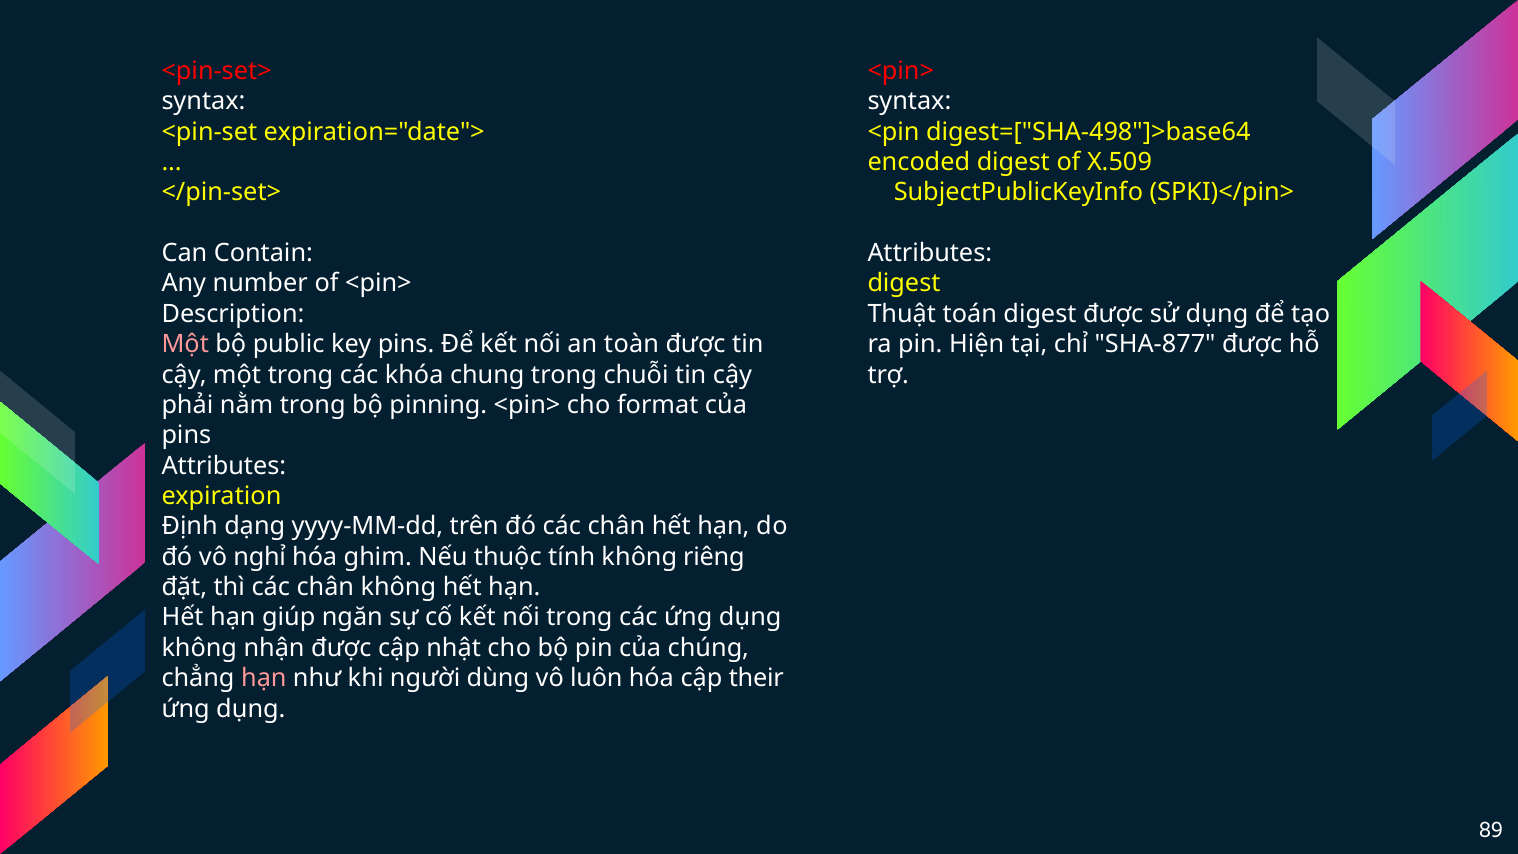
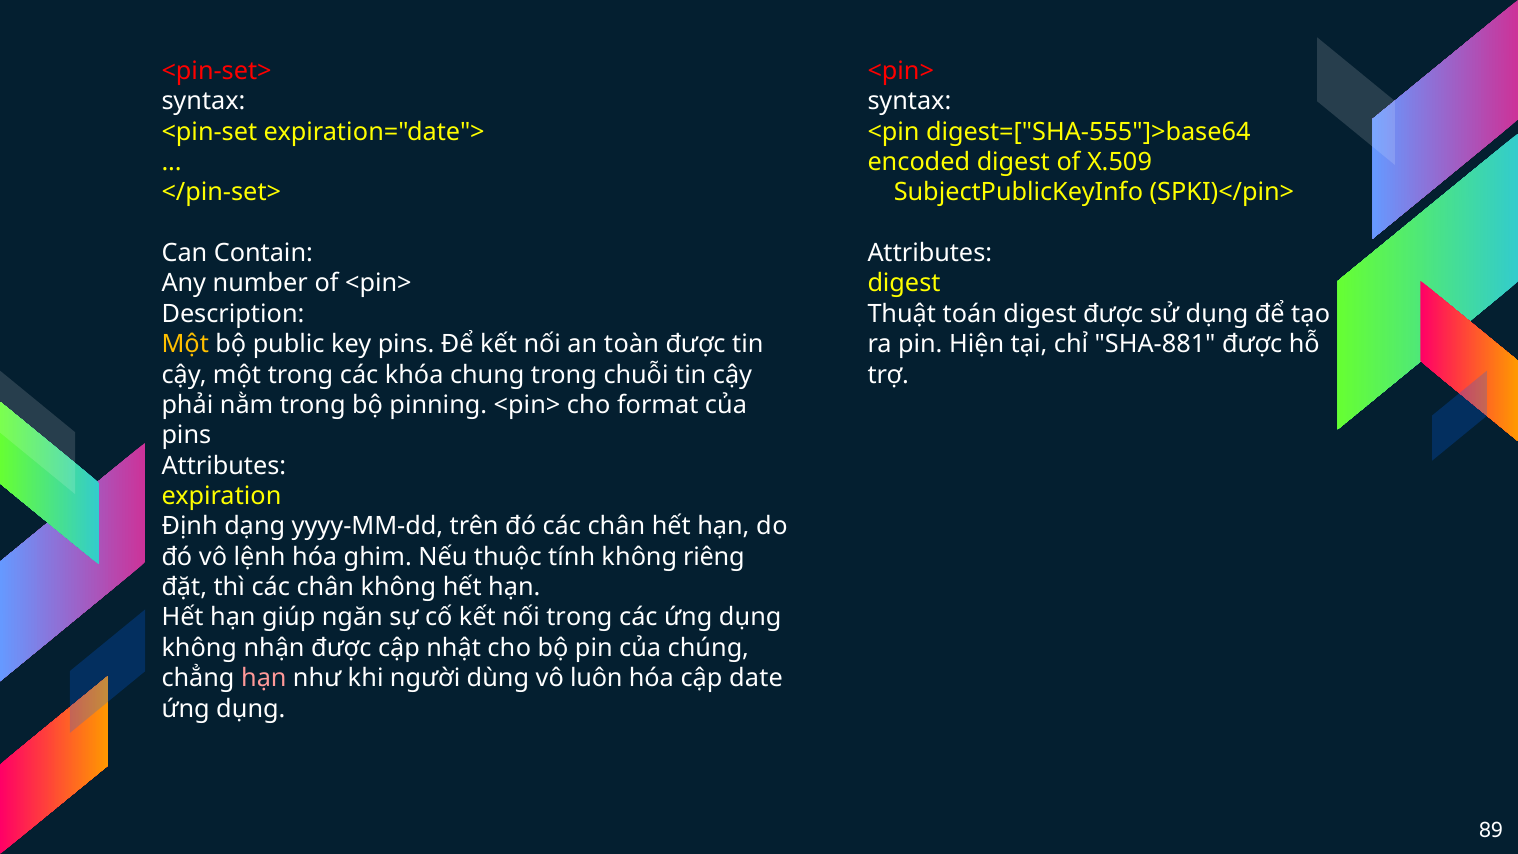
digest=["SHA-498"]>base64: digest=["SHA-498"]>base64 -> digest=["SHA-555"]>base64
Một at (185, 344) colour: pink -> yellow
SHA-877: SHA-877 -> SHA-881
nghỉ: nghỉ -> lệnh
their: their -> date
